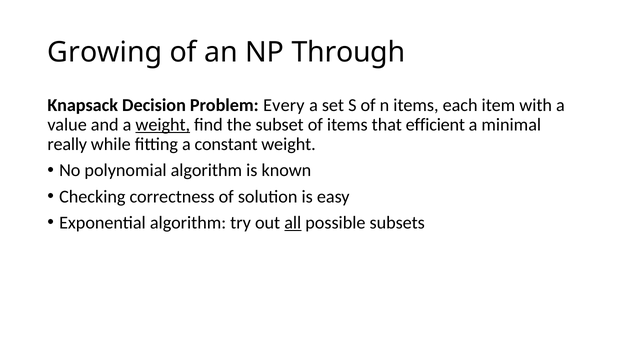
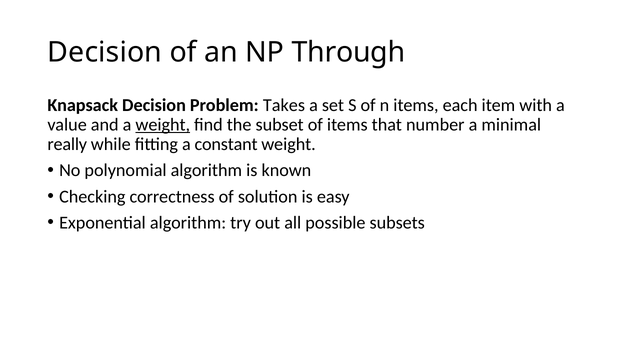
Growing at (105, 52): Growing -> Decision
Every: Every -> Takes
efficient: efficient -> number
all underline: present -> none
